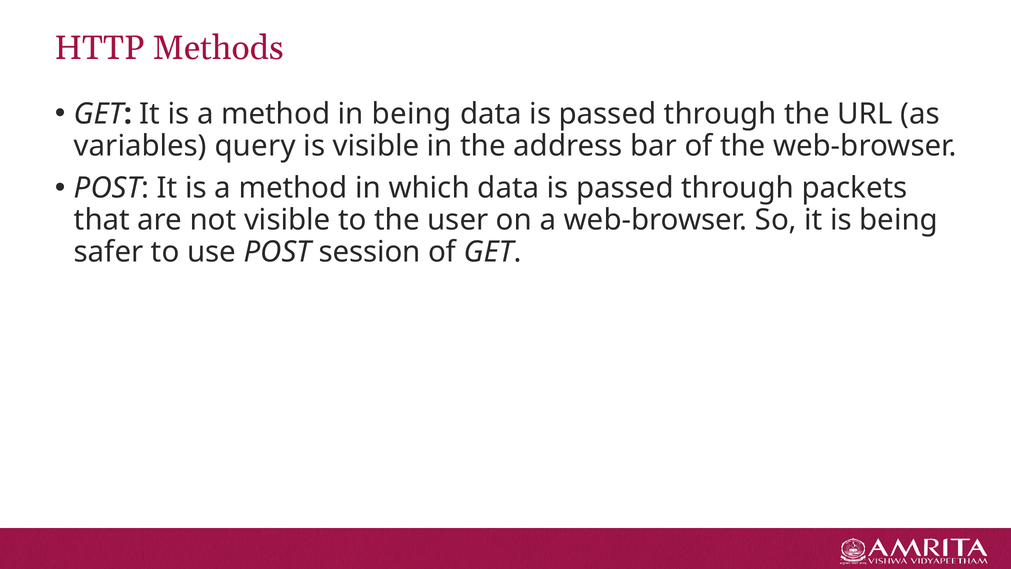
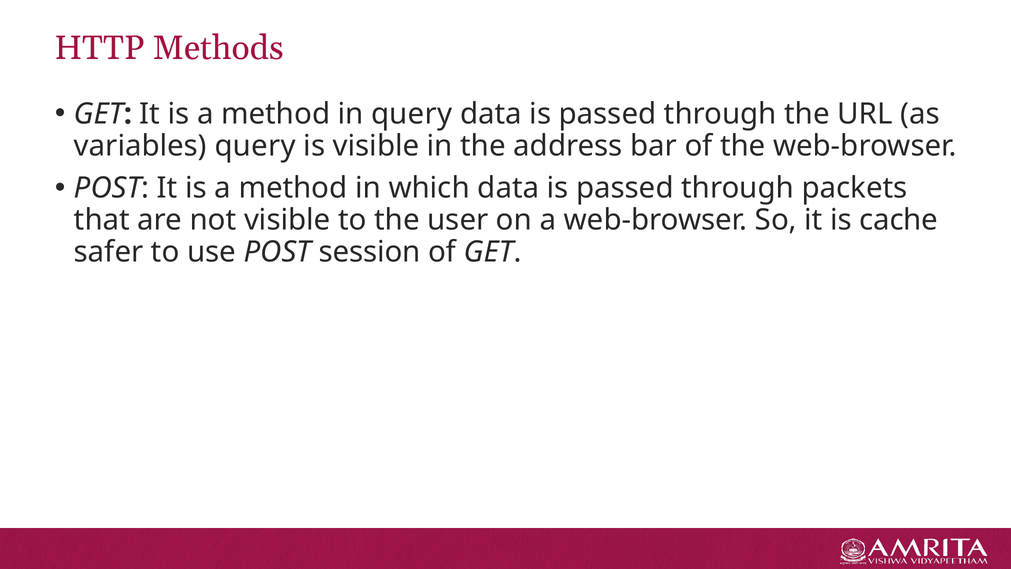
in being: being -> query
is being: being -> cache
